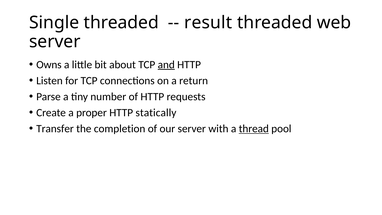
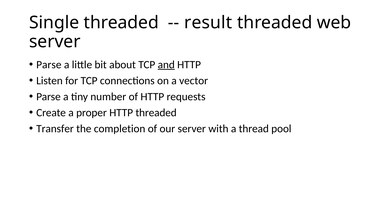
Owns at (49, 65): Owns -> Parse
return: return -> vector
HTTP statically: statically -> threaded
thread underline: present -> none
